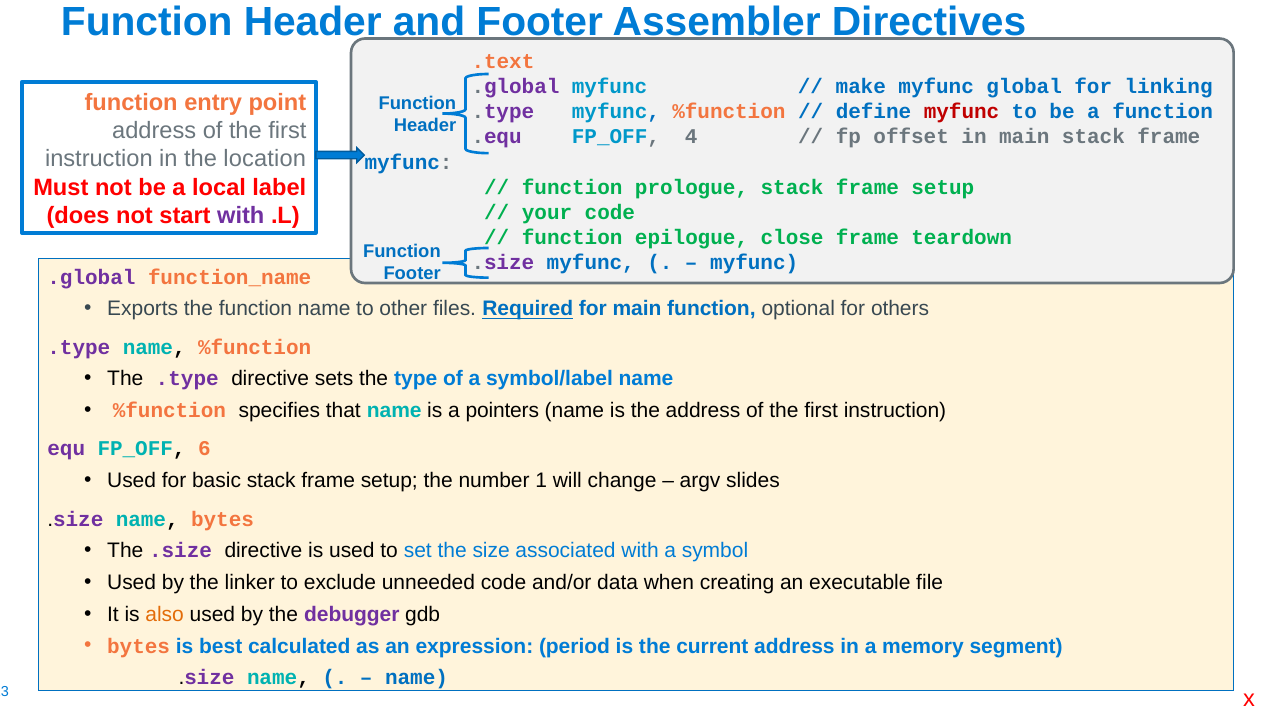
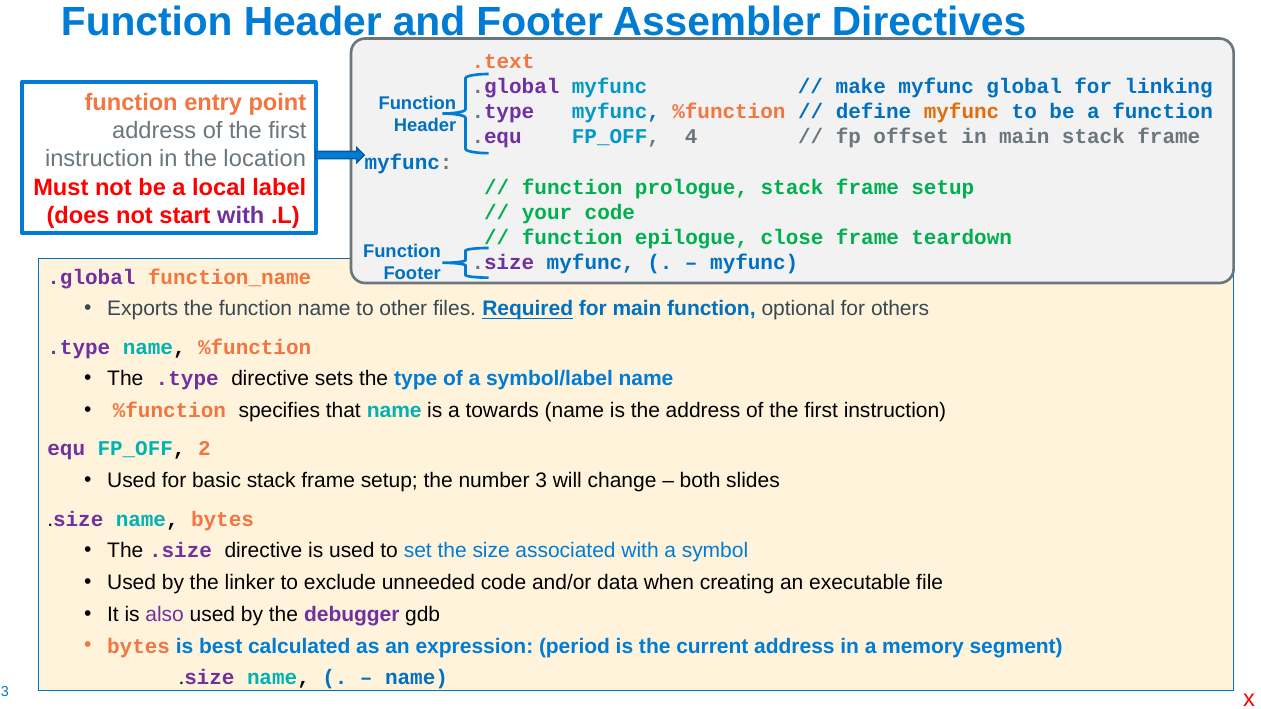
myfunc at (962, 112) colour: red -> orange
pointers: pointers -> towards
6: 6 -> 2
1: 1 -> 3
argv: argv -> both
also colour: orange -> purple
